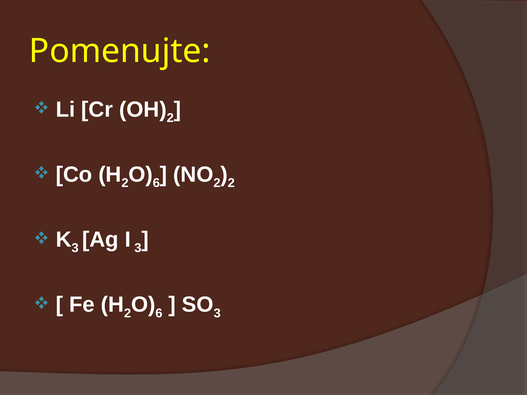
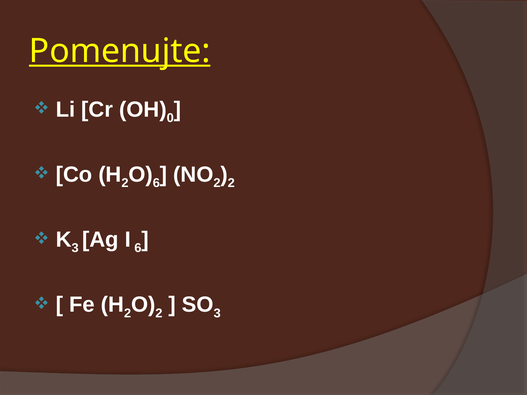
Pomenujte underline: none -> present
2 at (170, 118): 2 -> 0
I 3: 3 -> 6
6 at (159, 313): 6 -> 2
